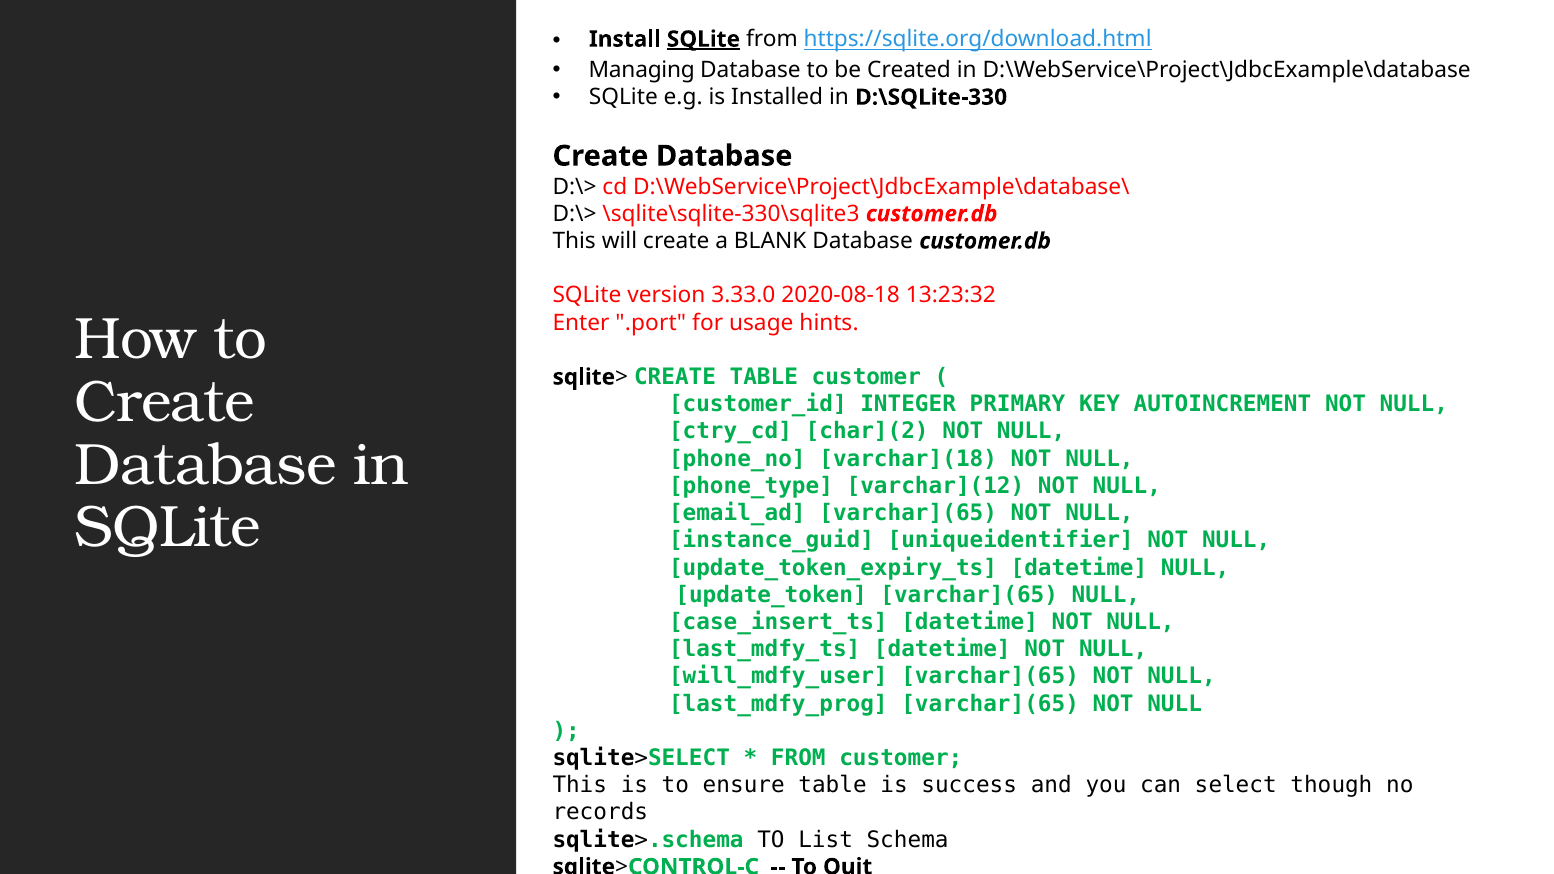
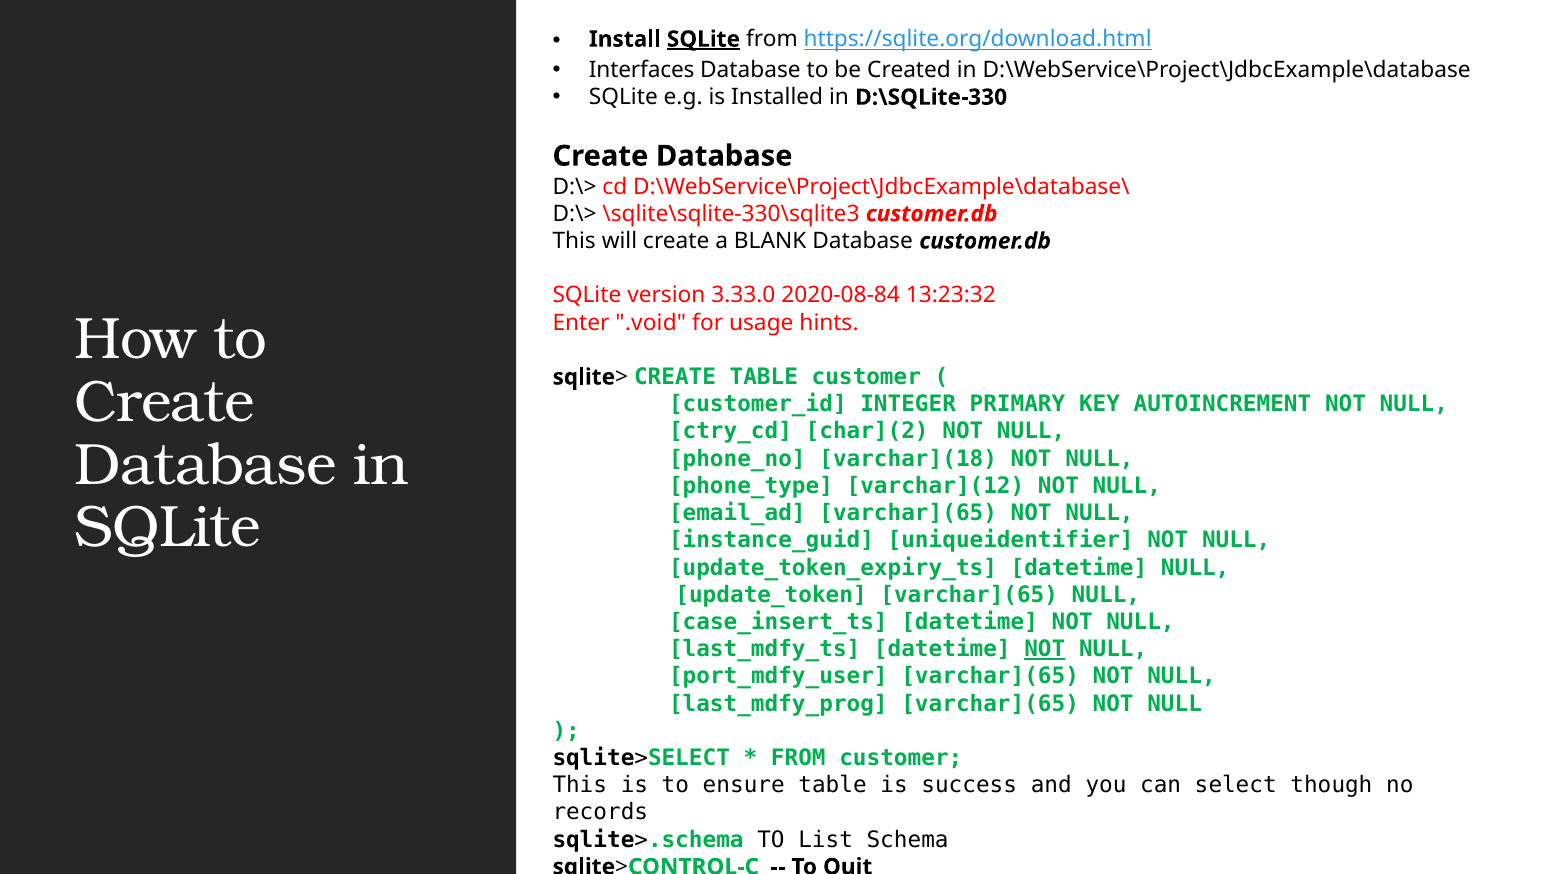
Managing: Managing -> Interfaces
2020-08-18: 2020-08-18 -> 2020-08-84
.port: .port -> .void
NOT at (1045, 649) underline: none -> present
will_mdfy_user: will_mdfy_user -> port_mdfy_user
